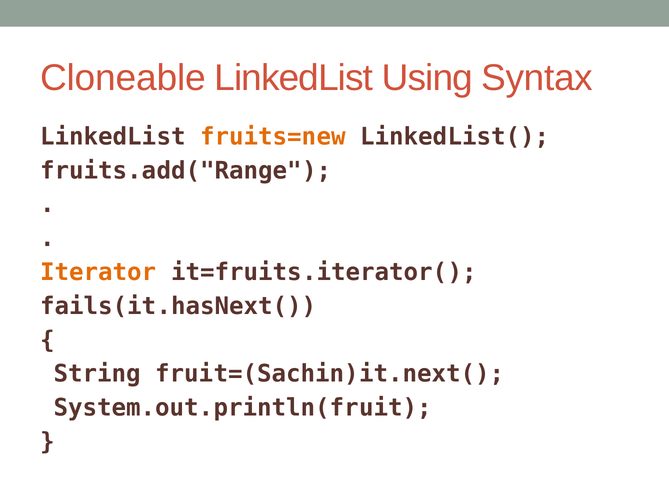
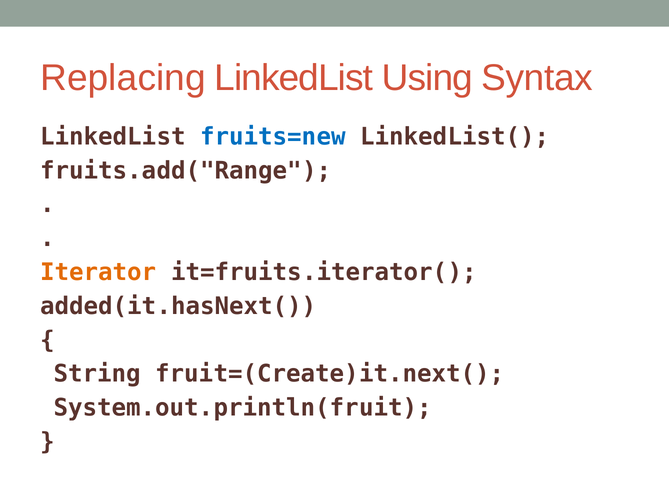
Cloneable: Cloneable -> Replacing
fruits=new colour: orange -> blue
fails(it.hasNext(: fails(it.hasNext( -> added(it.hasNext(
fruit=(Sachin)it.next(: fruit=(Sachin)it.next( -> fruit=(Create)it.next(
